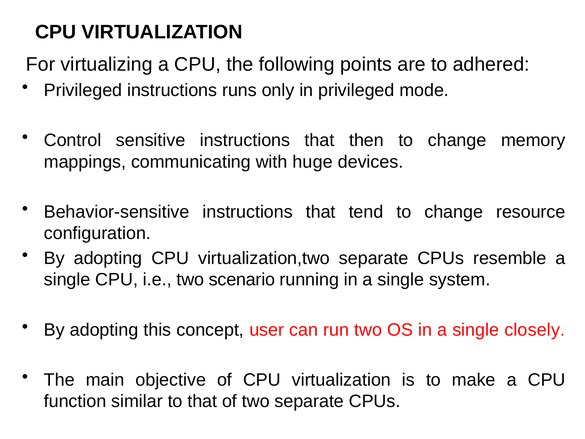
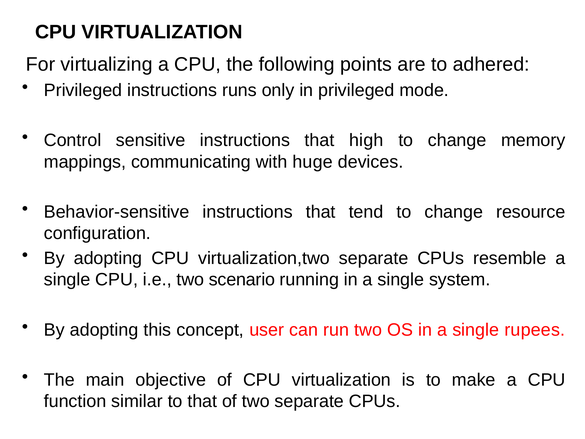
then: then -> high
closely: closely -> rupees
